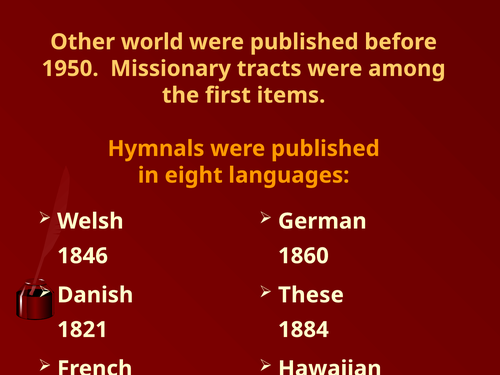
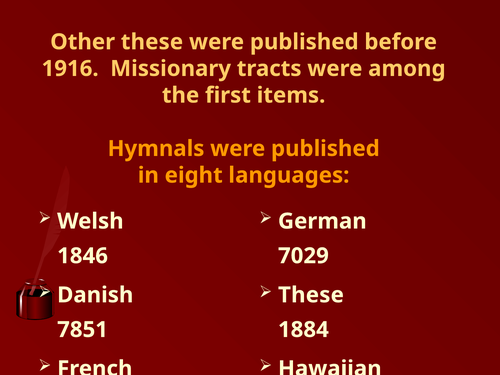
Other world: world -> these
1950: 1950 -> 1916
1860 at (303, 256): 1860 -> 7029
1821: 1821 -> 7851
